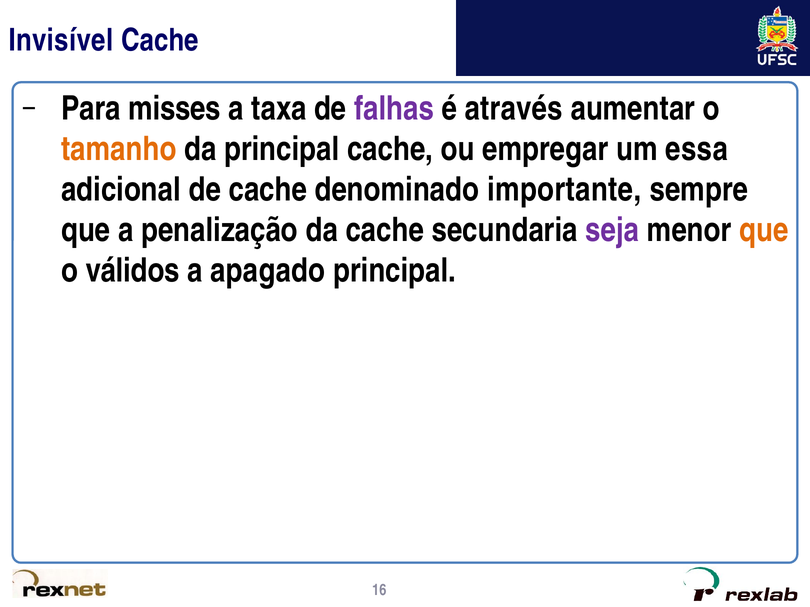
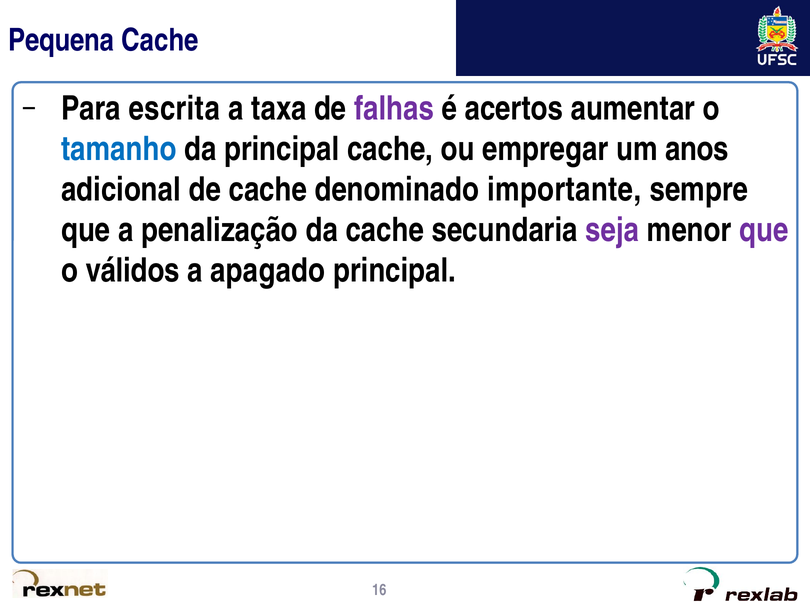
Invisível: Invisível -> Pequena
misses: misses -> escrita
através: através -> acertos
tamanho colour: orange -> blue
essa: essa -> anos
que at (764, 230) colour: orange -> purple
